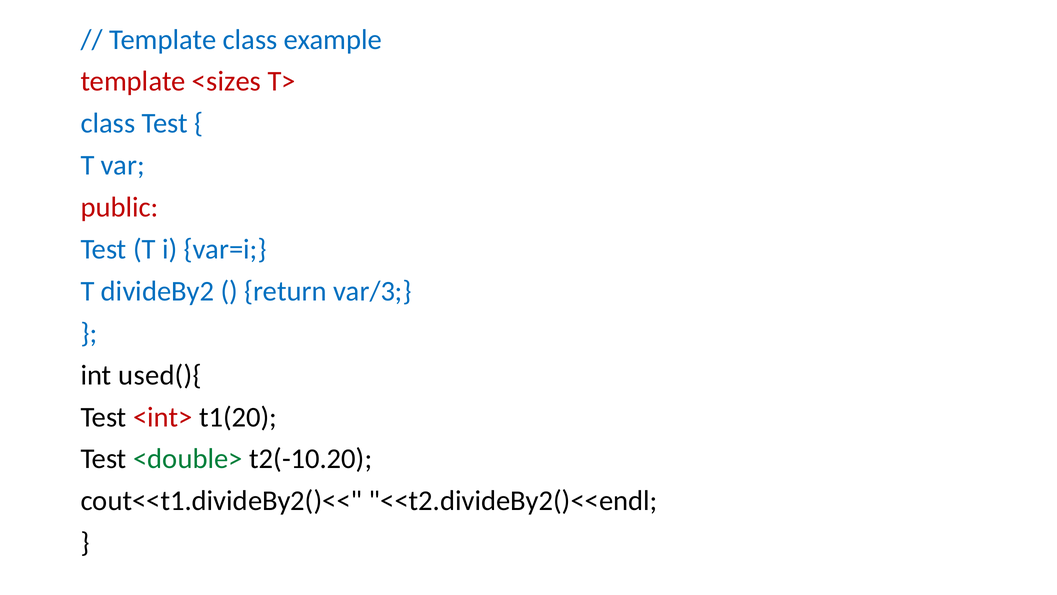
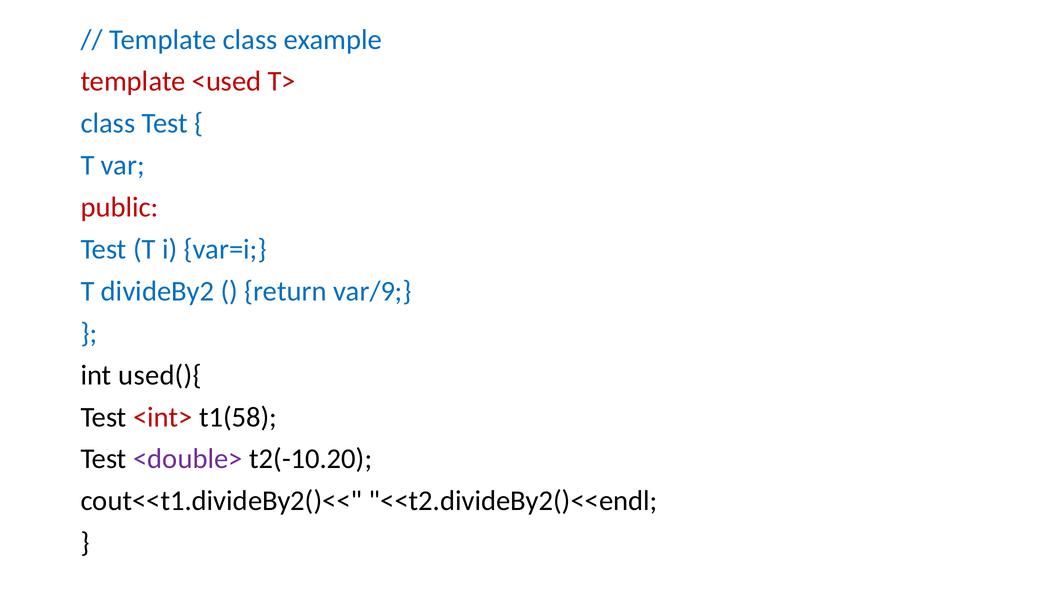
<sizes: <sizes -> <used
var/3: var/3 -> var/9
t1(20: t1(20 -> t1(58
<double> colour: green -> purple
